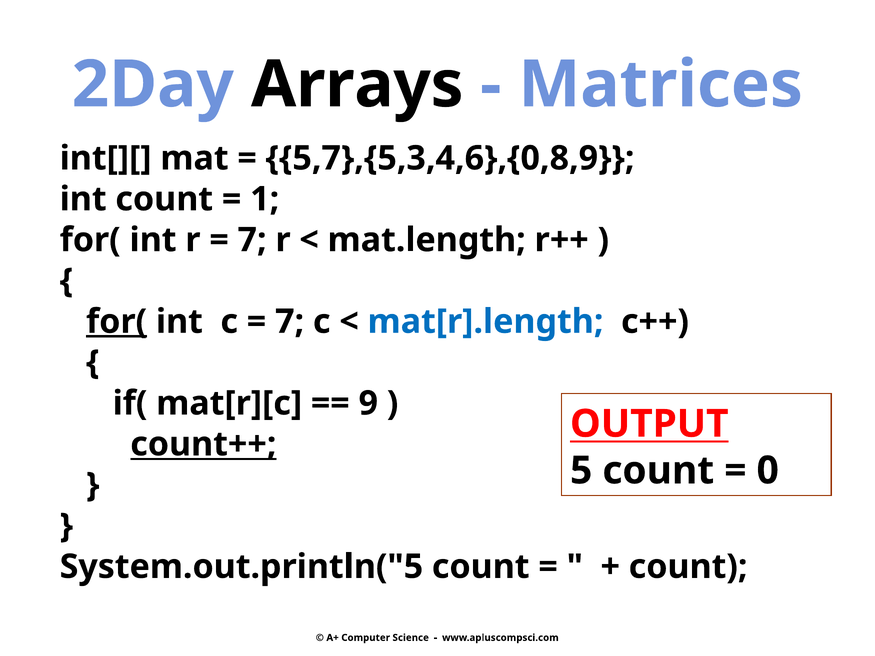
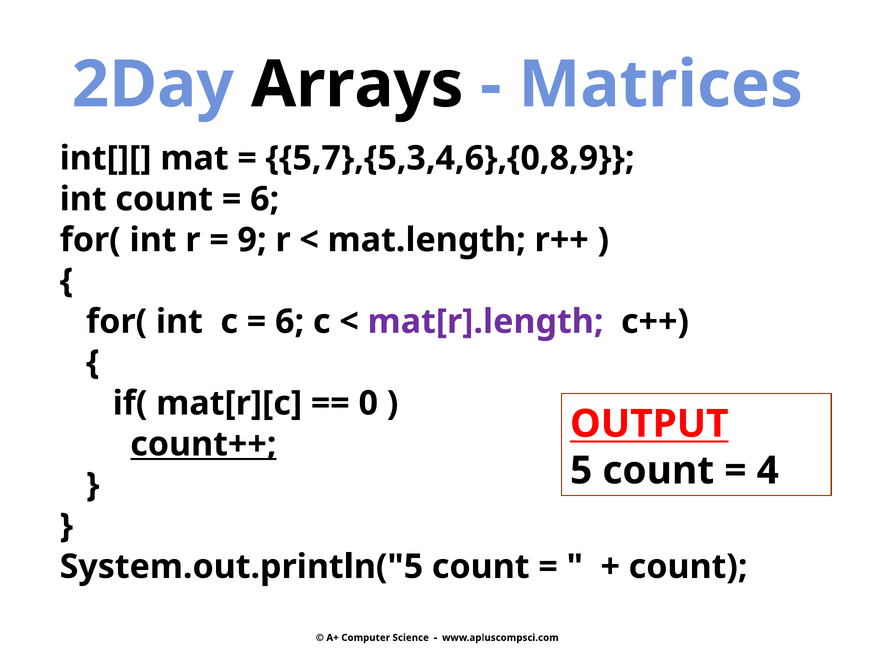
1 at (265, 199): 1 -> 6
7 at (252, 240): 7 -> 9
for( at (117, 322) underline: present -> none
7 at (290, 322): 7 -> 6
mat[r].length colour: blue -> purple
9: 9 -> 0
0: 0 -> 4
